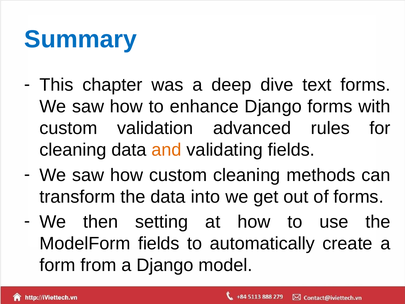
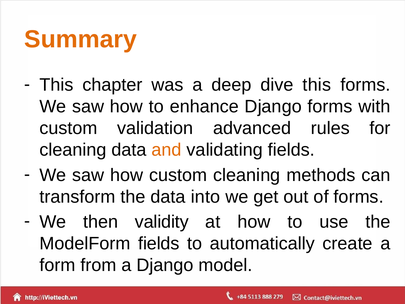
Summary colour: blue -> orange
dive text: text -> this
setting: setting -> validity
